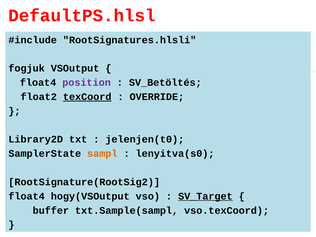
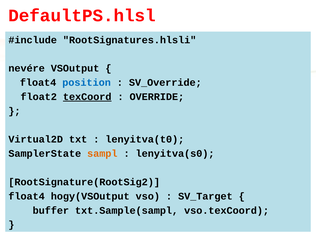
fogjuk: fogjuk -> nevére
position colour: purple -> blue
SV_Betöltés: SV_Betöltés -> SV_Override
Library2D: Library2D -> Virtual2D
jelenjen(t0: jelenjen(t0 -> lenyitva(t0
SV_Target underline: present -> none
